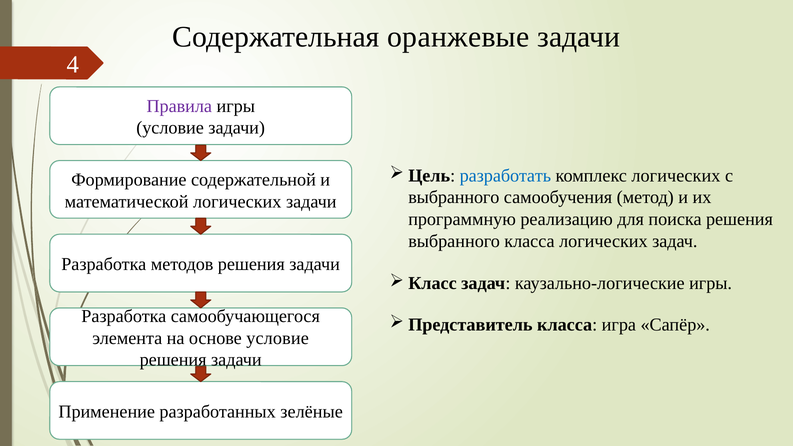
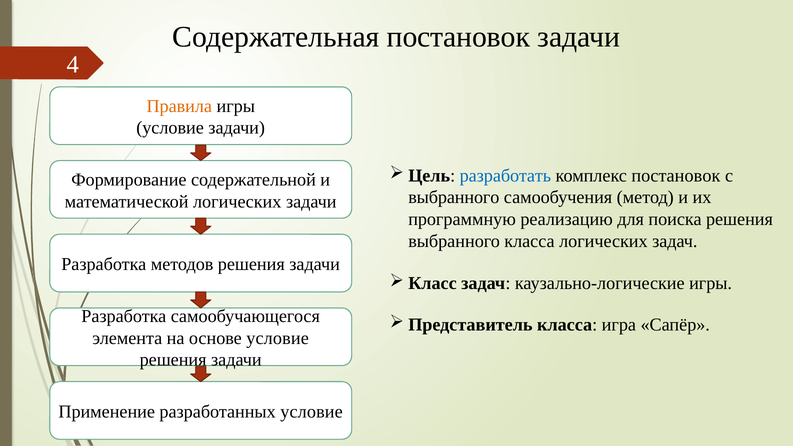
Содержательная оранжевые: оранжевые -> постановок
Правила colour: purple -> orange
комплекс логических: логических -> постановок
разработанных зелёные: зелёные -> условие
